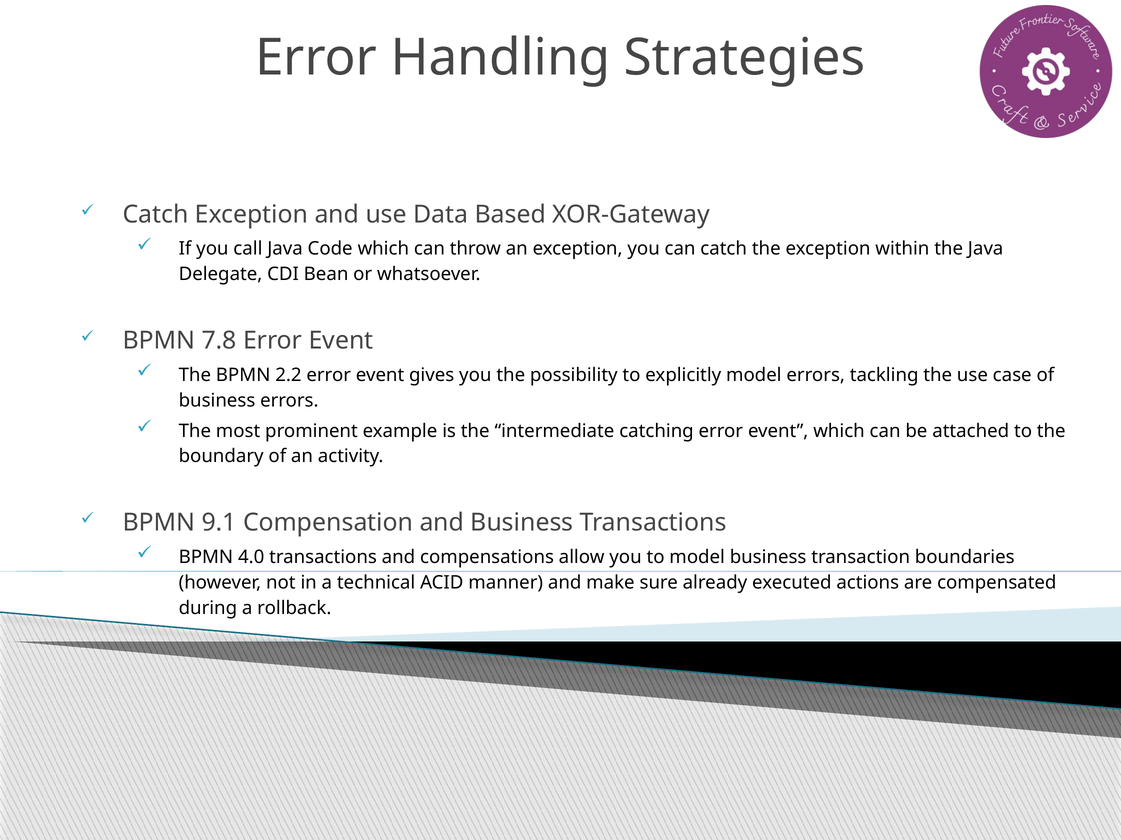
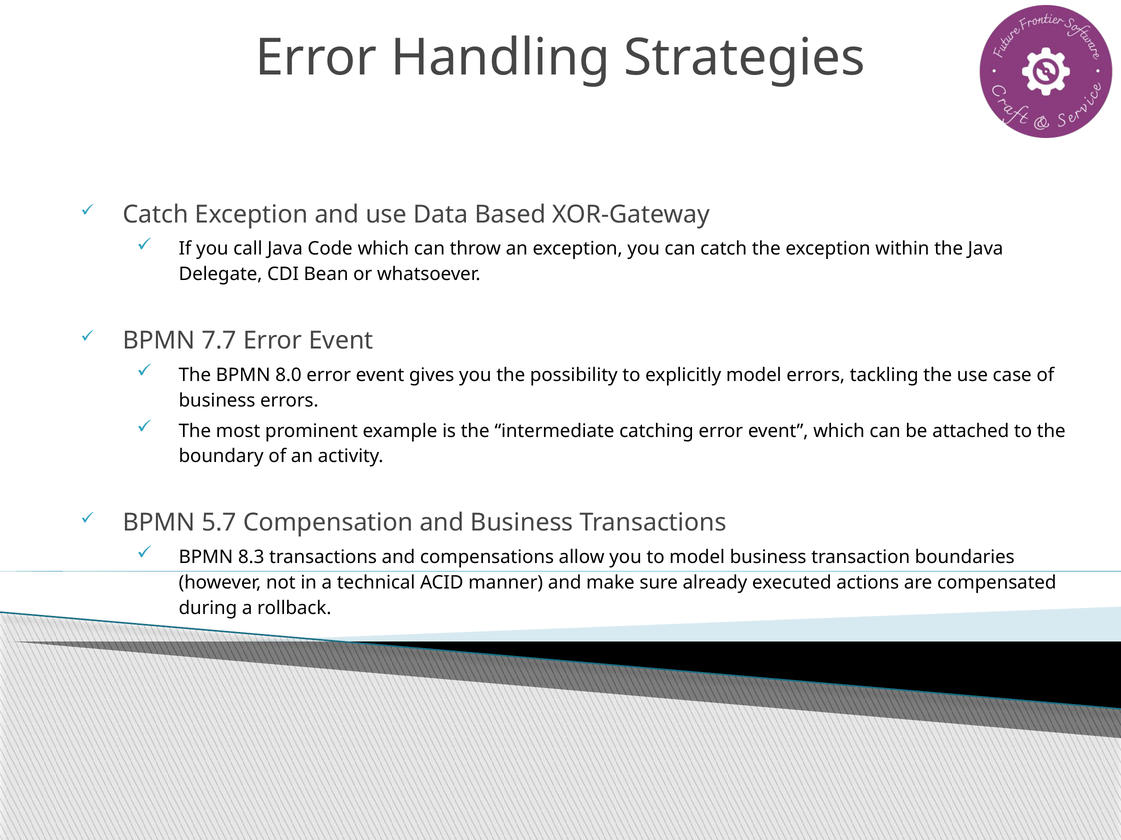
7.8: 7.8 -> 7.7
2.2: 2.2 -> 8.0
9.1: 9.1 -> 5.7
4.0: 4.0 -> 8.3
